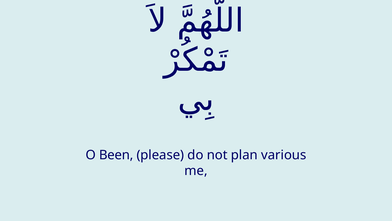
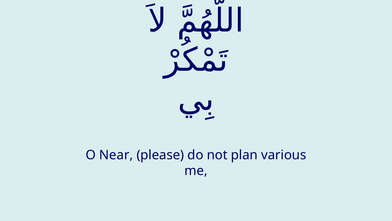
Been: Been -> Near
